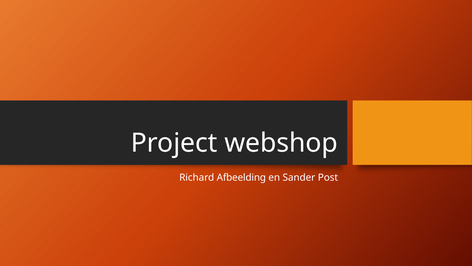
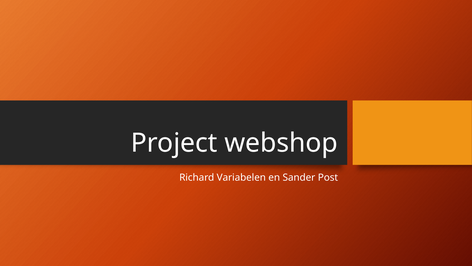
Afbeelding: Afbeelding -> Variabelen
